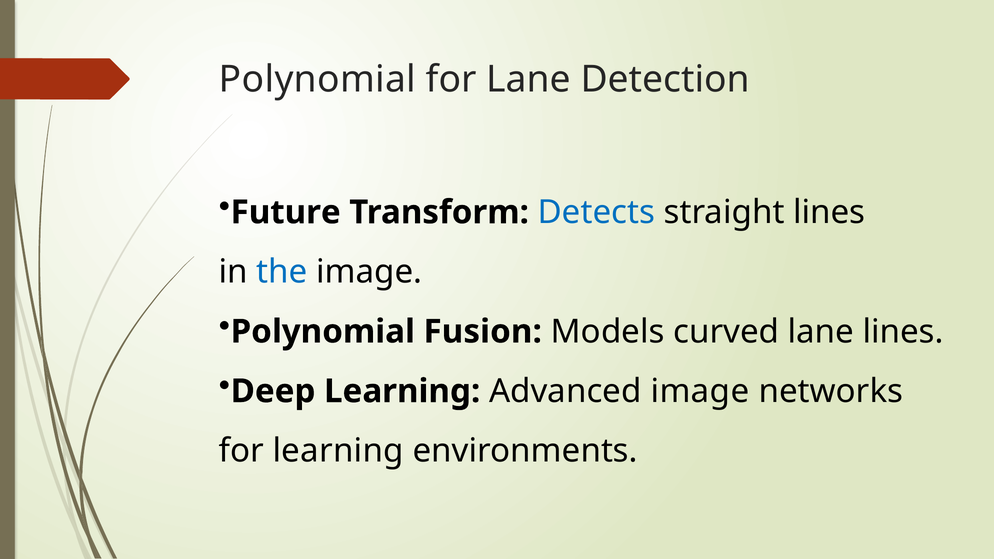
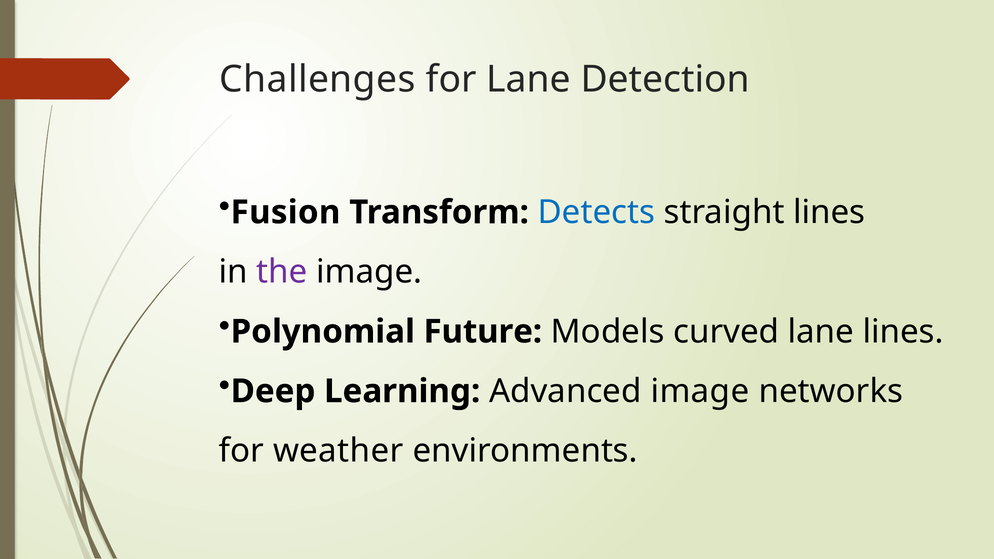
Polynomial at (317, 80): Polynomial -> Challenges
Future: Future -> Fusion
the colour: blue -> purple
Fusion: Fusion -> Future
for learning: learning -> weather
